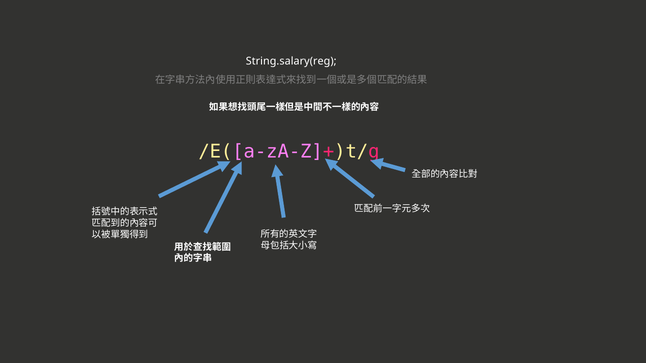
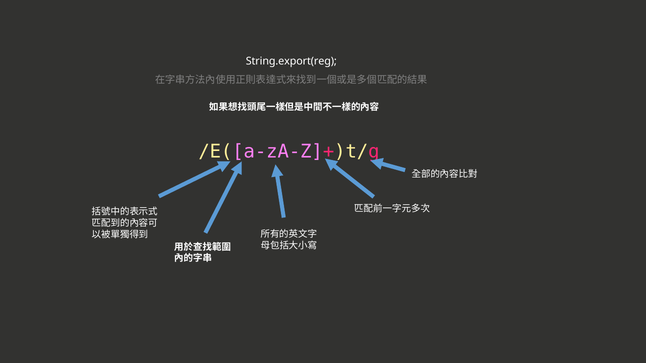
String.salary(reg: String.salary(reg -> String.export(reg
